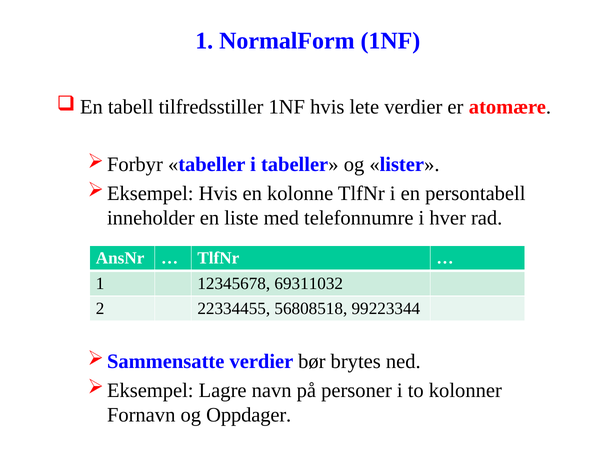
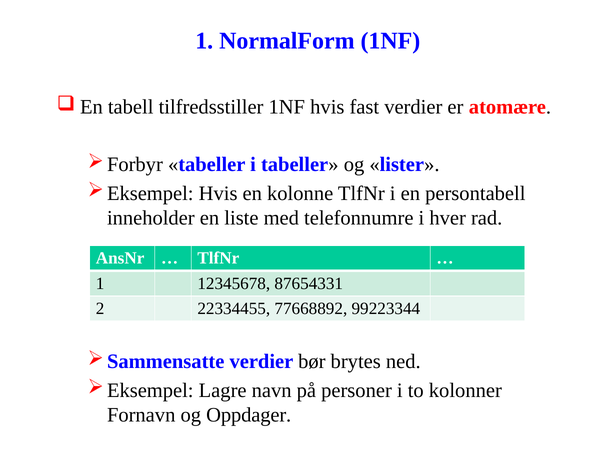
lete: lete -> fast
69311032: 69311032 -> 87654331
56808518: 56808518 -> 77668892
